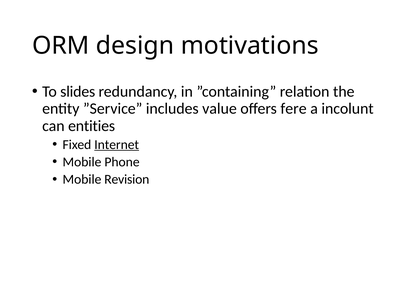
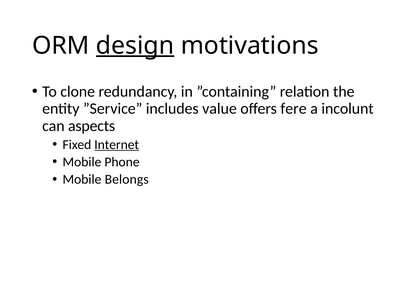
design underline: none -> present
slides: slides -> clone
entities: entities -> aspects
Revision: Revision -> Belongs
